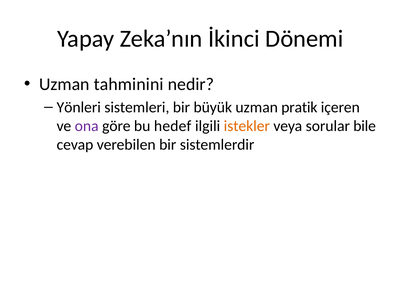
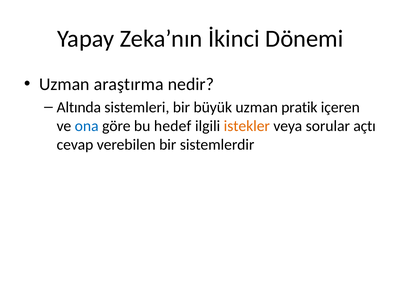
tahminini: tahminini -> araştırma
Yönleri: Yönleri -> Altında
ona colour: purple -> blue
bile: bile -> açtı
